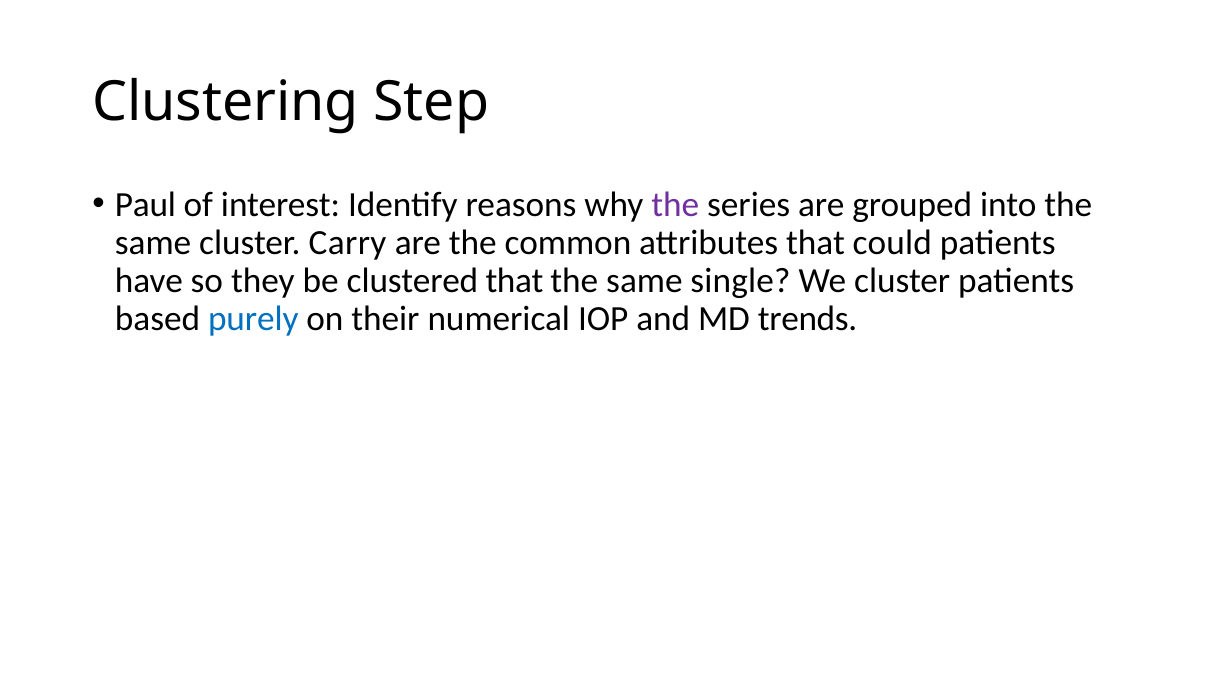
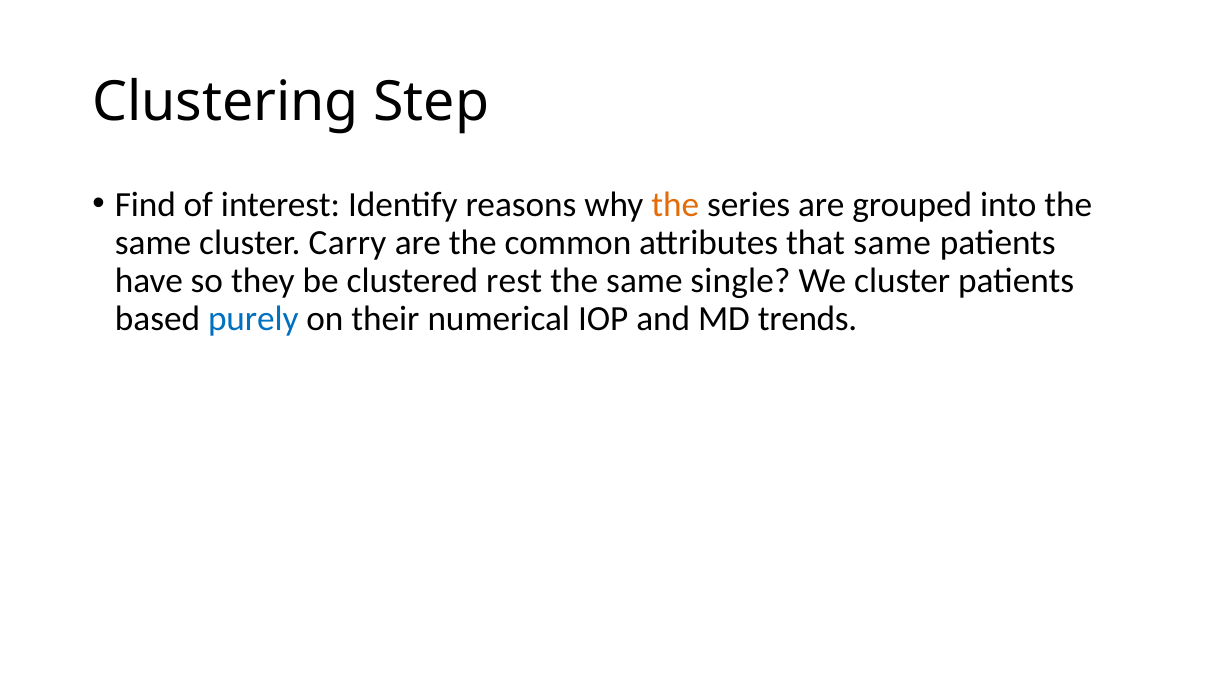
Paul: Paul -> Find
the at (675, 205) colour: purple -> orange
that could: could -> same
clustered that: that -> rest
